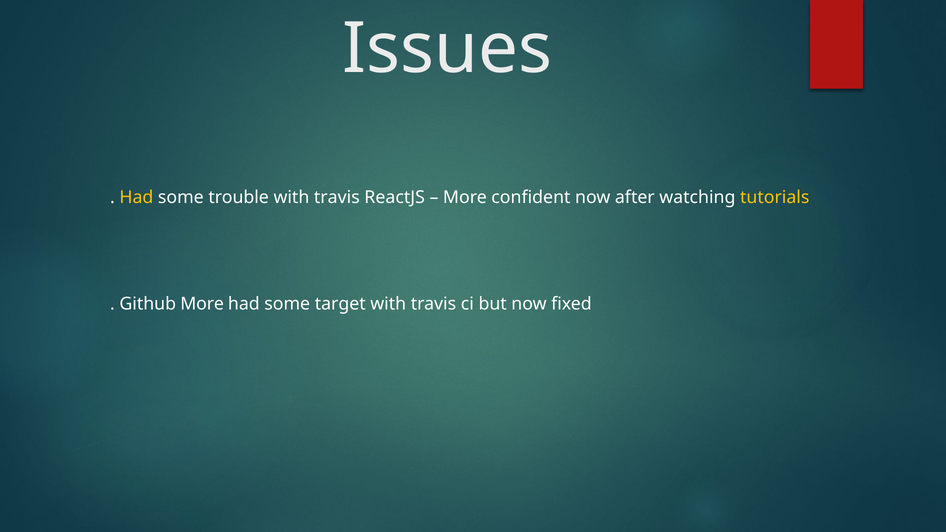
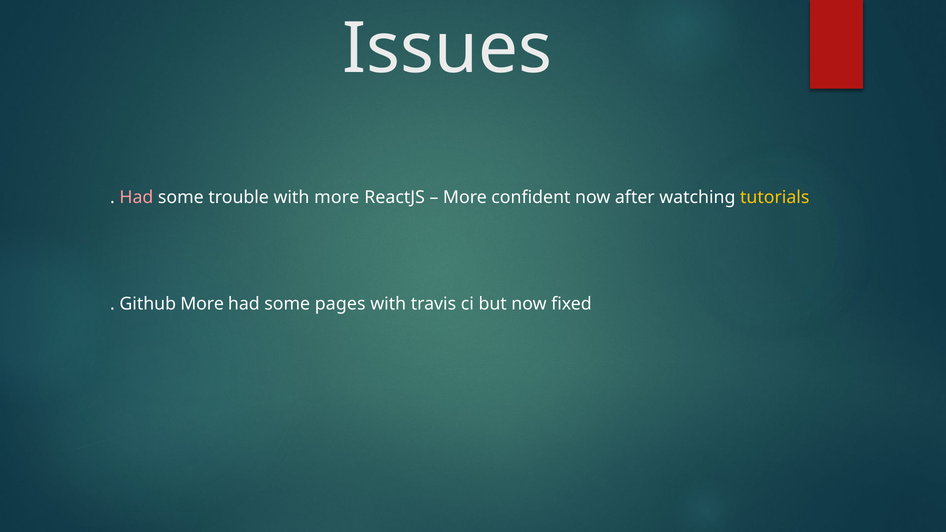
Had at (136, 197) colour: yellow -> pink
trouble with travis: travis -> more
target: target -> pages
